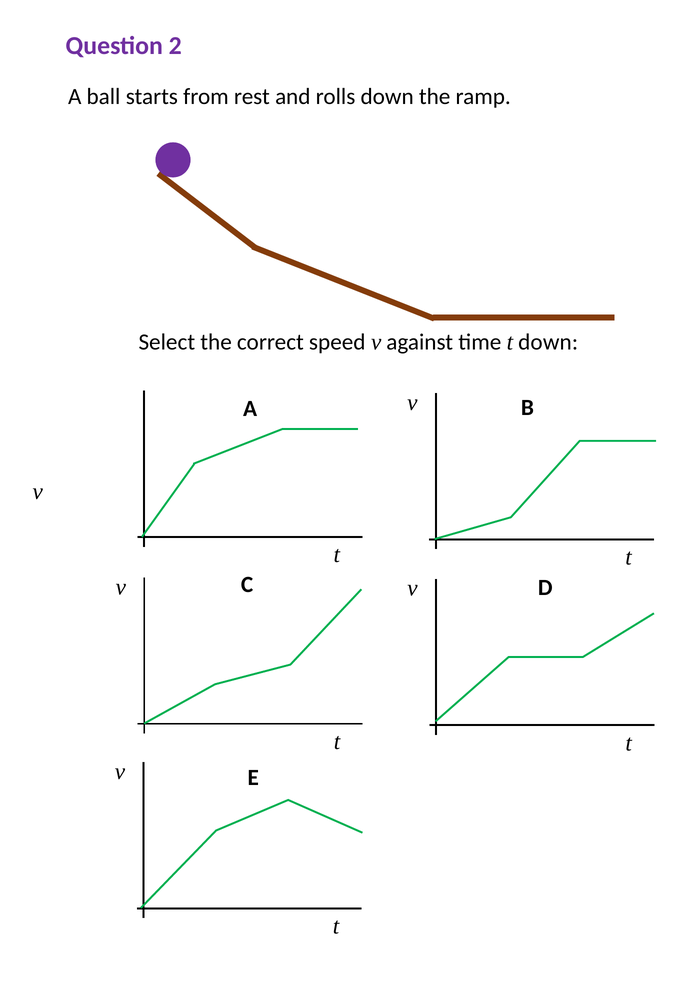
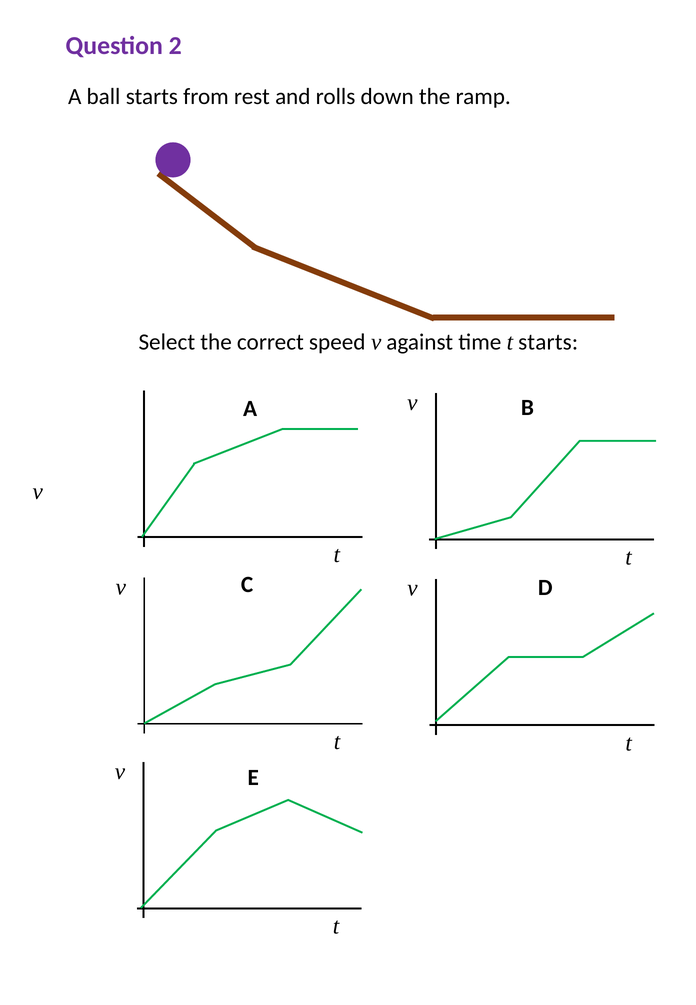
t down: down -> starts
